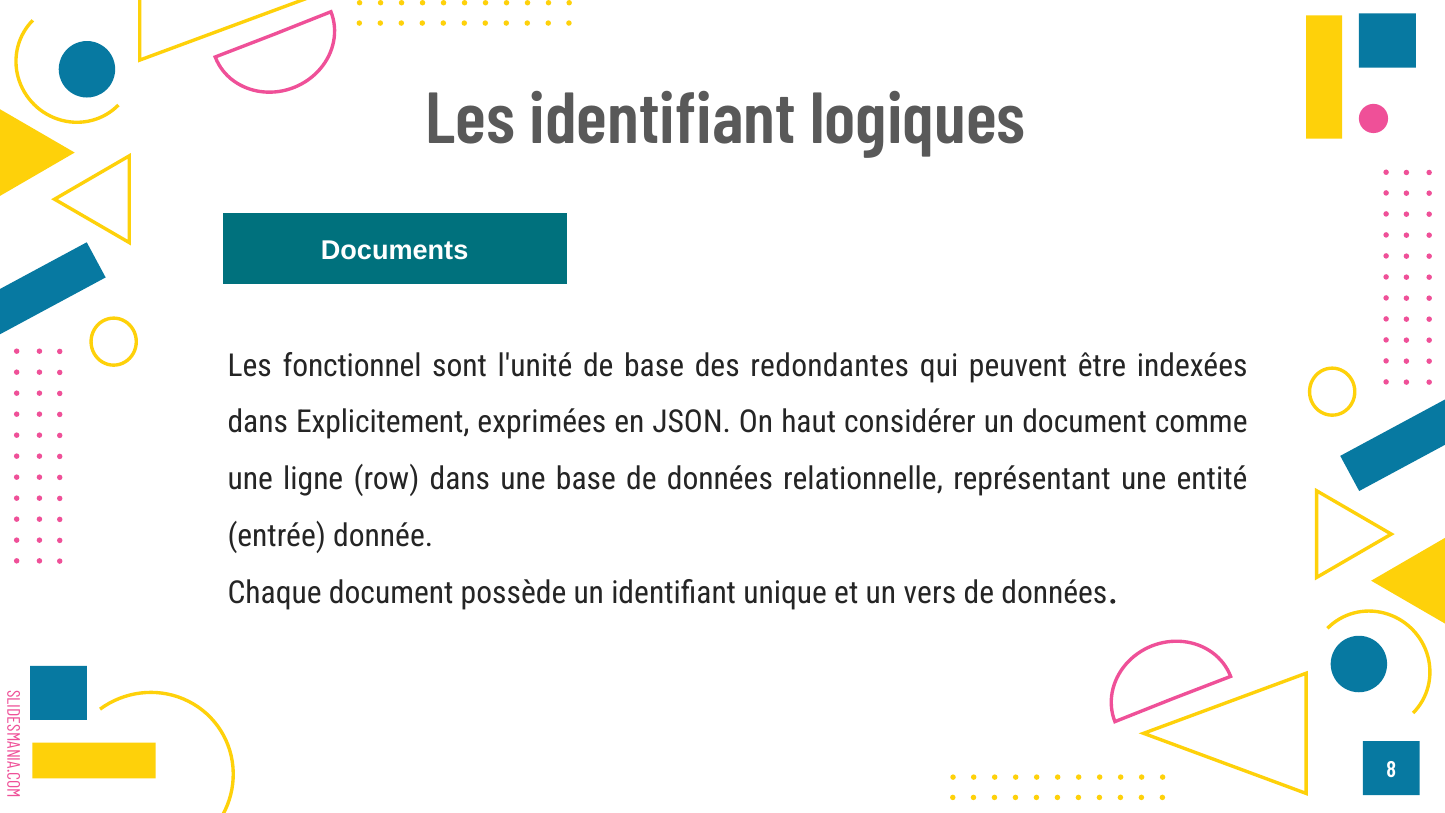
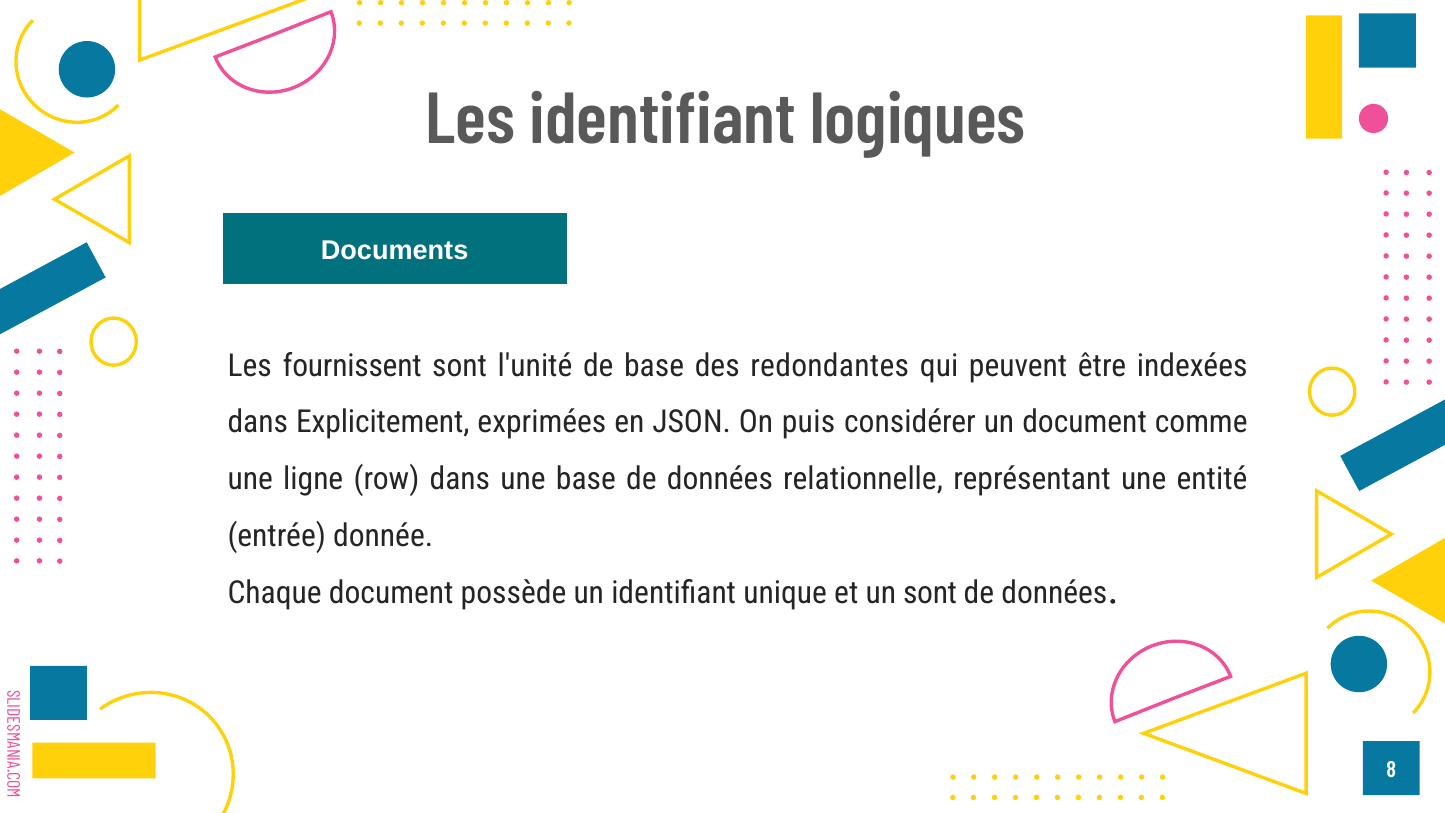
fonctionnel: fonctionnel -> fournissent
haut: haut -> puis
un vers: vers -> sont
